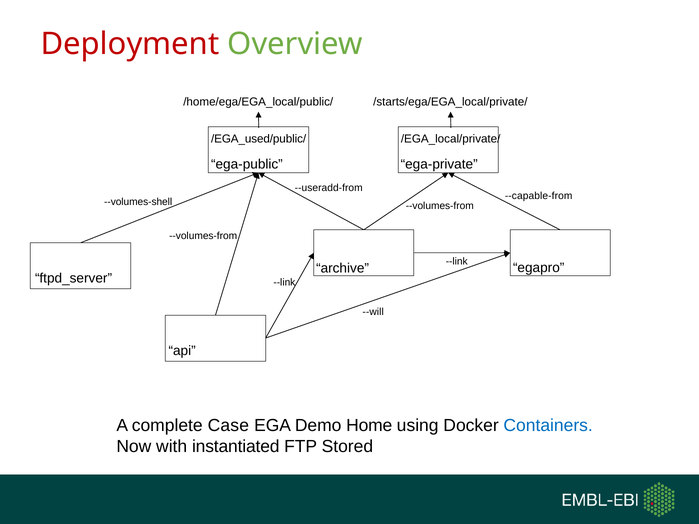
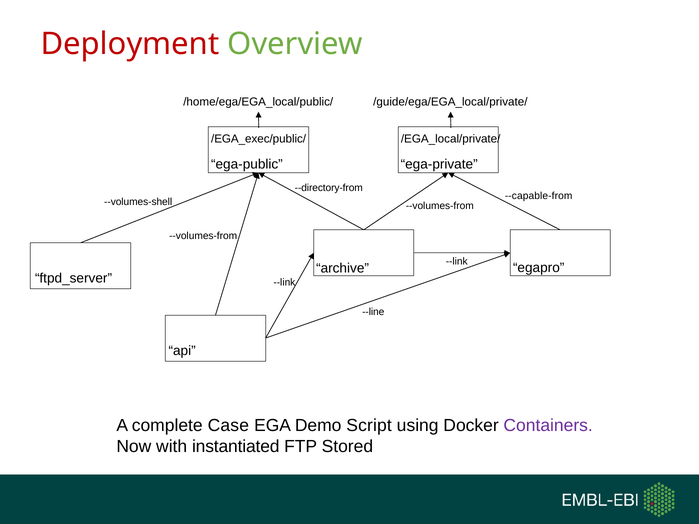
/starts/ega/EGA_local/private/: /starts/ega/EGA_local/private/ -> /guide/ega/EGA_local/private/
/EGA_used/public/: /EGA_used/public/ -> /EGA_exec/public/
--useradd-from: --useradd-from -> --directory-from
--will: --will -> --line
Home: Home -> Script
Containers colour: blue -> purple
